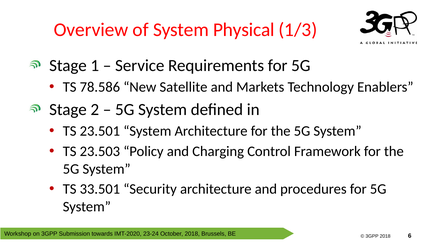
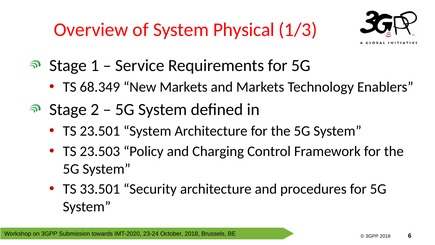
78.586: 78.586 -> 68.349
New Satellite: Satellite -> Markets
